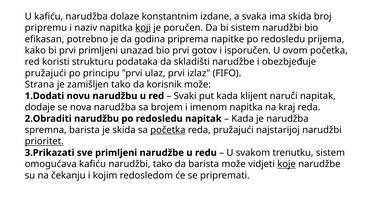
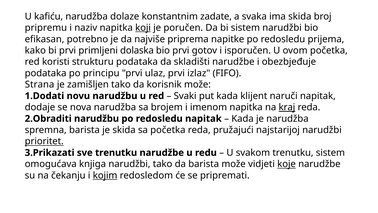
izdane: izdane -> zadate
godina: godina -> najviše
unazad: unazad -> dolaska
pružajući at (46, 73): pružajući -> podataka
kraj underline: none -> present
početka at (168, 130) underline: present -> none
sve primljeni: primljeni -> trenutku
omogućava kafiću: kafiću -> knjiga
kojim underline: none -> present
